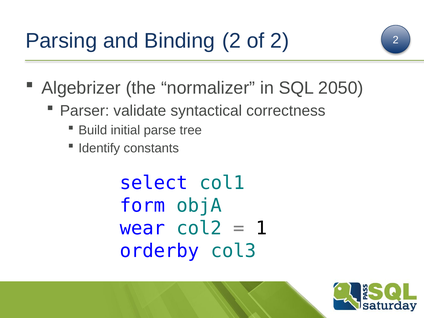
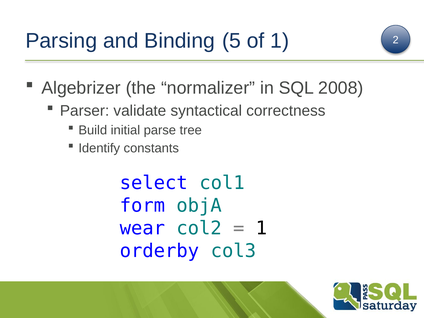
Binding 2: 2 -> 5
of 2: 2 -> 1
2050: 2050 -> 2008
